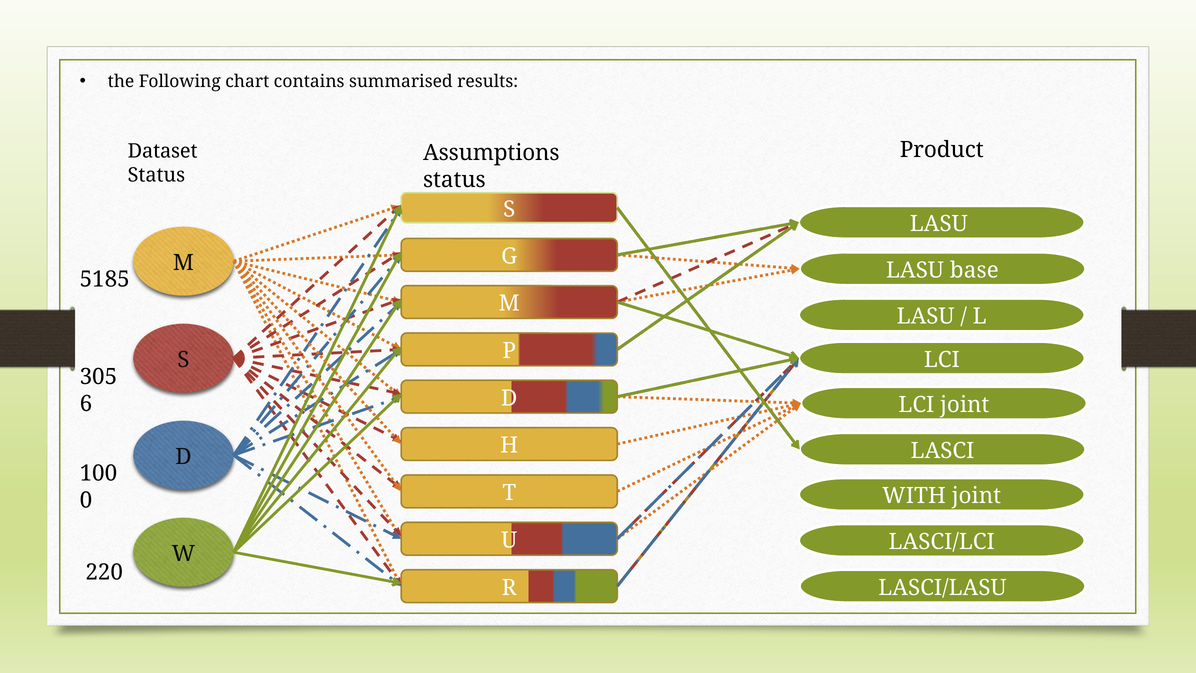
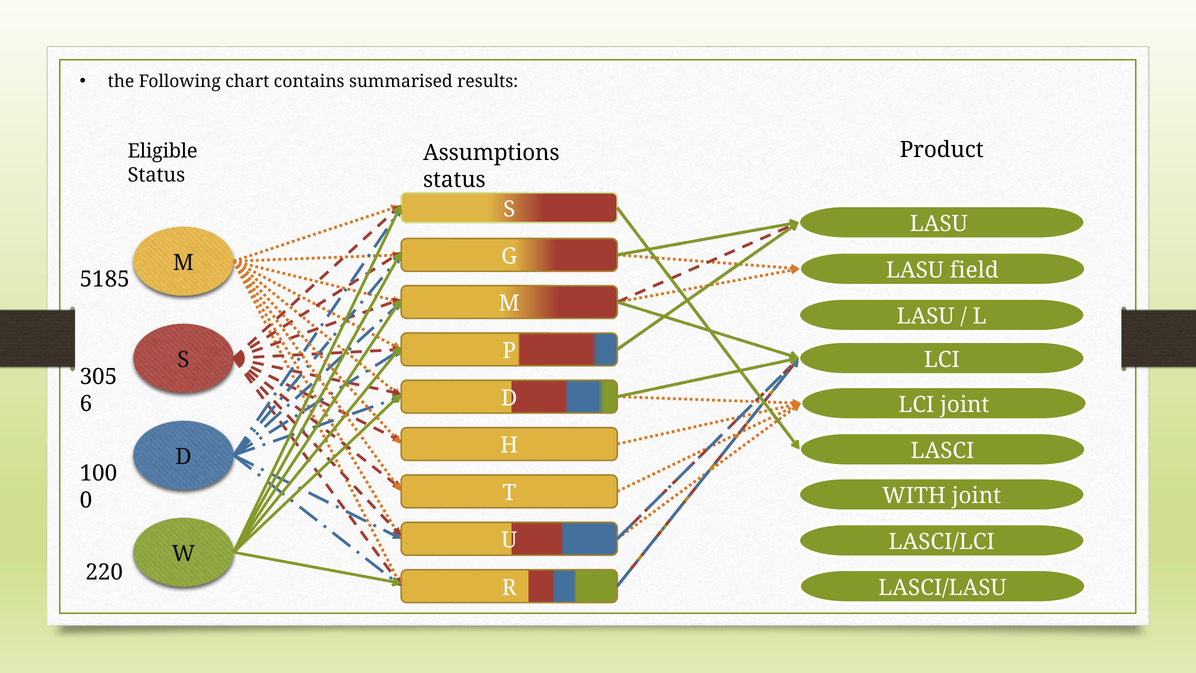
Dataset: Dataset -> Eligible
base: base -> field
